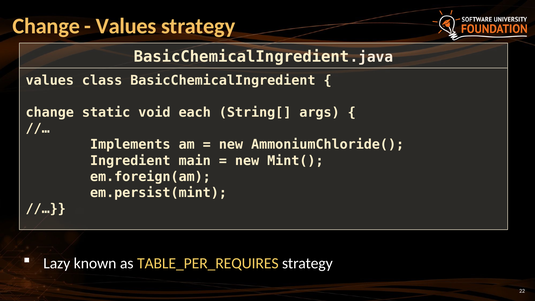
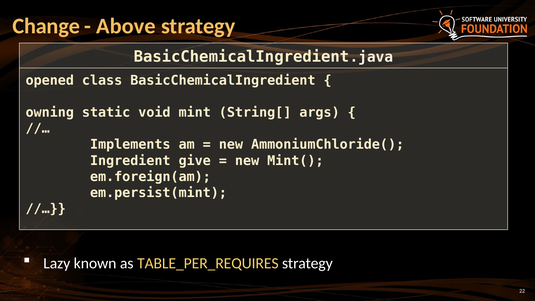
Values at (126, 26): Values -> Above
values at (50, 80): values -> opened
change at (50, 112): change -> owning
each: each -> mint
main: main -> give
